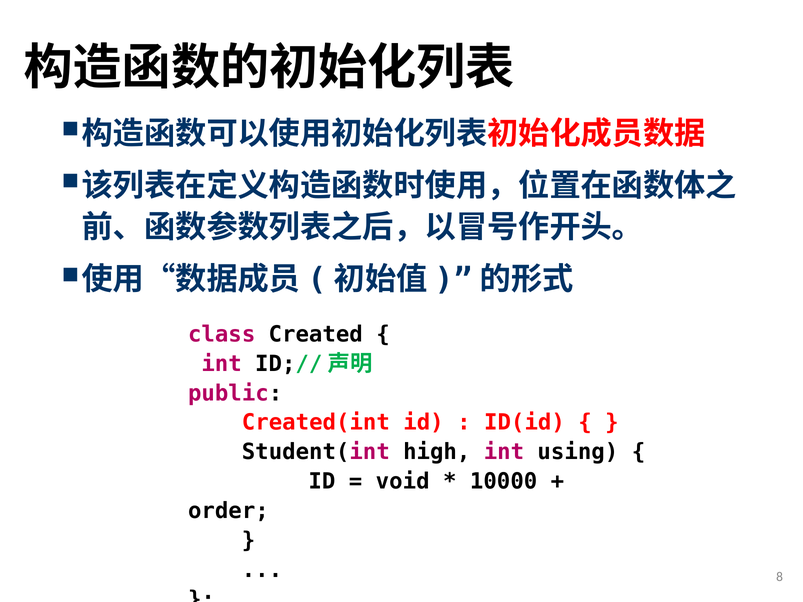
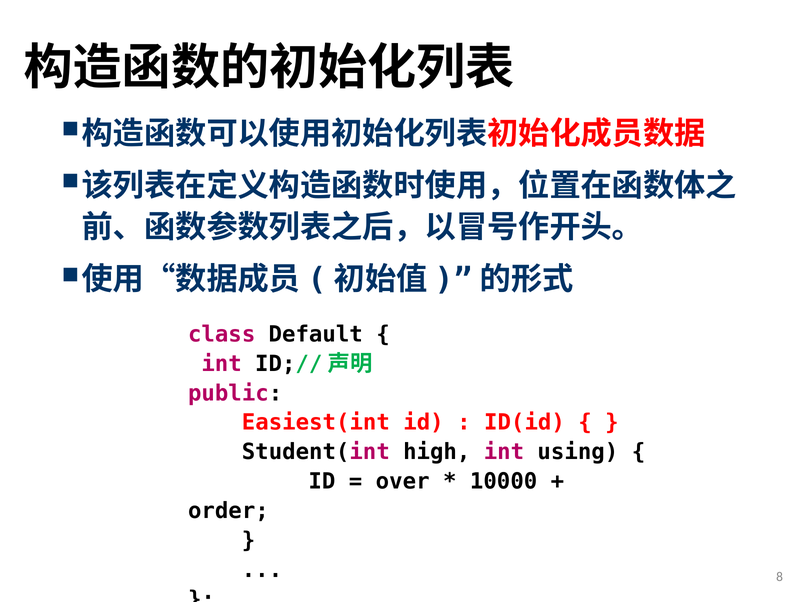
Created: Created -> Default
Created(int: Created(int -> Easiest(int
void: void -> over
